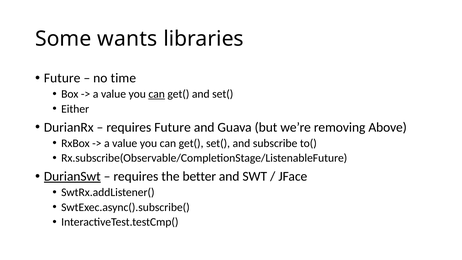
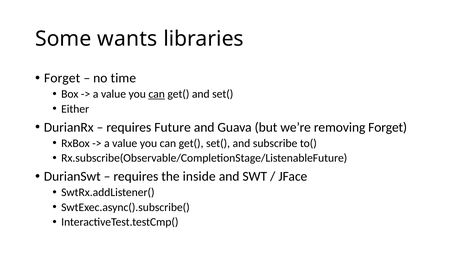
Future at (62, 78): Future -> Forget
removing Above: Above -> Forget
DurianSwt underline: present -> none
better: better -> inside
